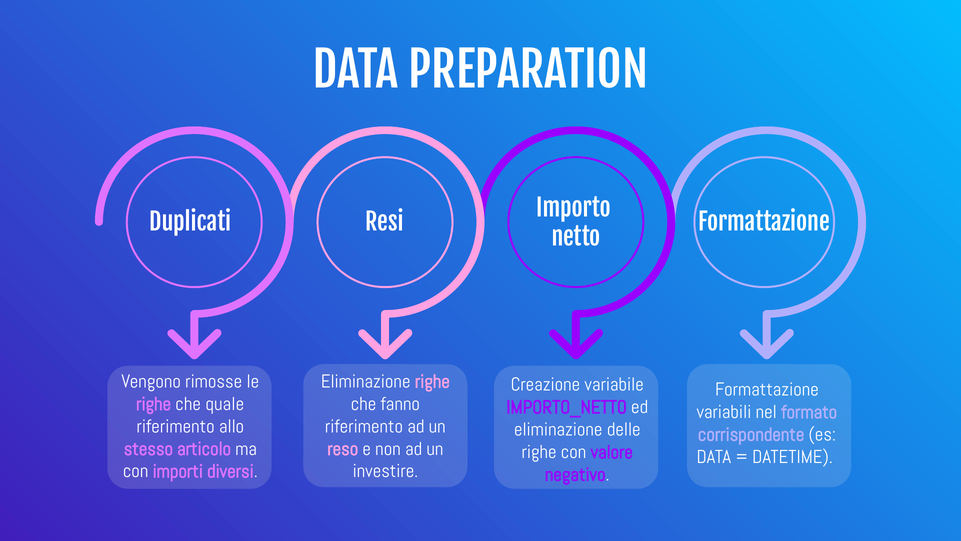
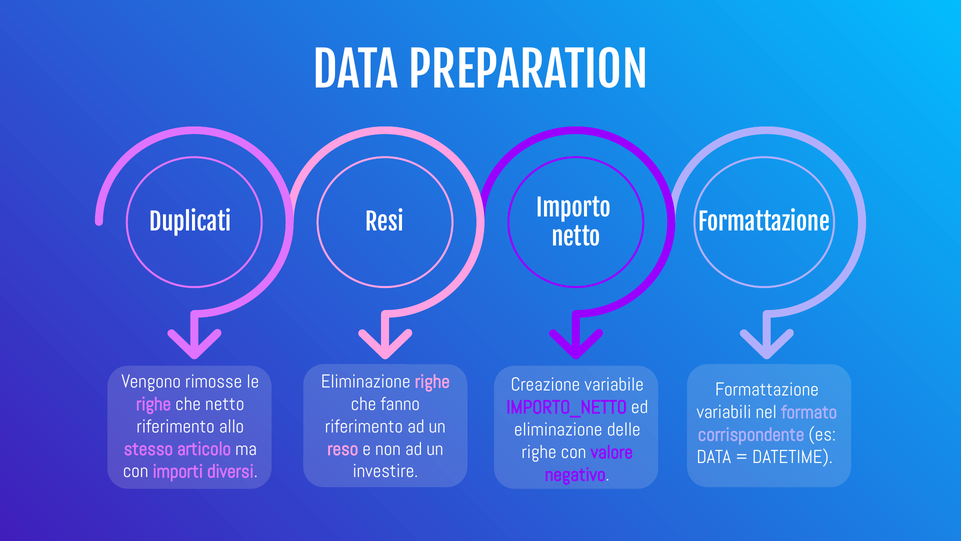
che quale: quale -> netto
